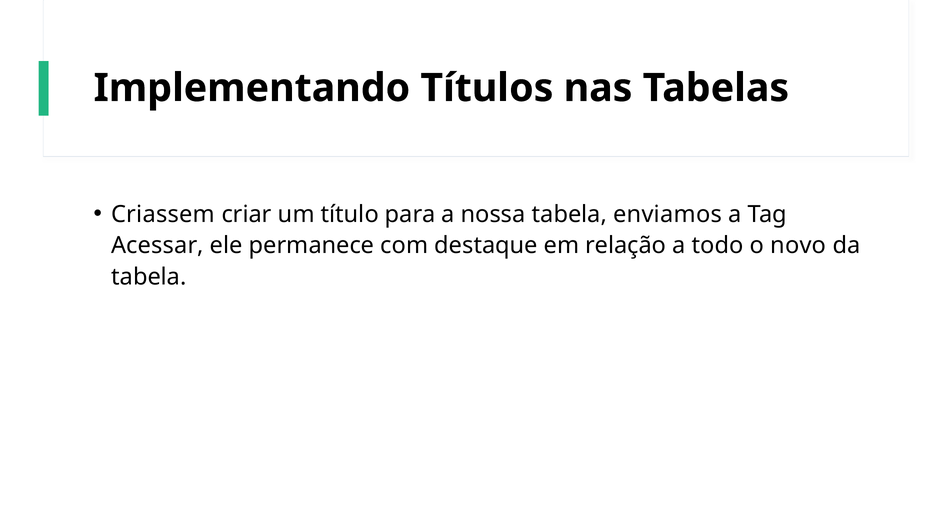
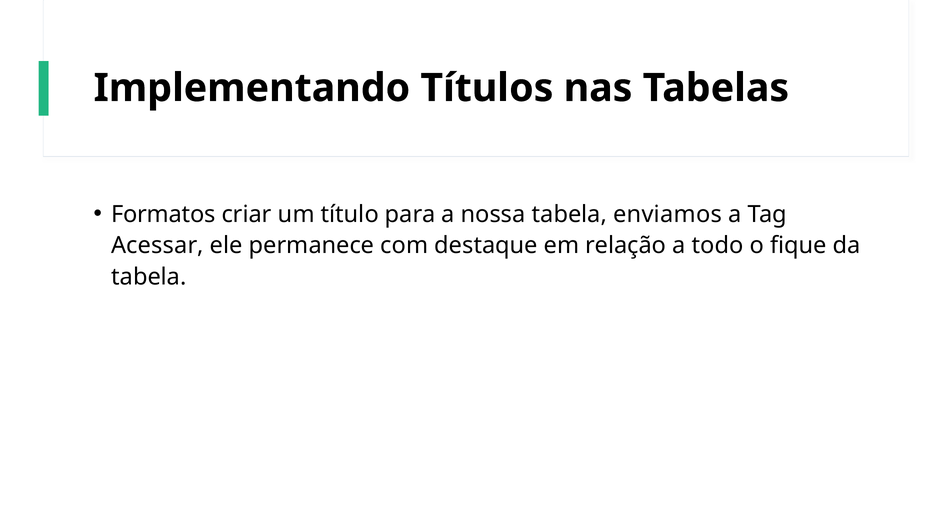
Criassem: Criassem -> Formatos
novo: novo -> fique
